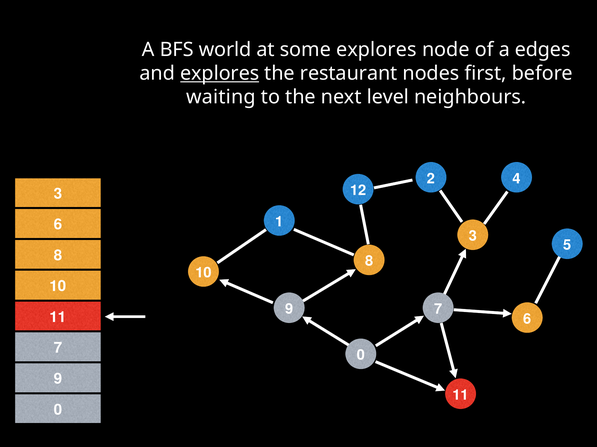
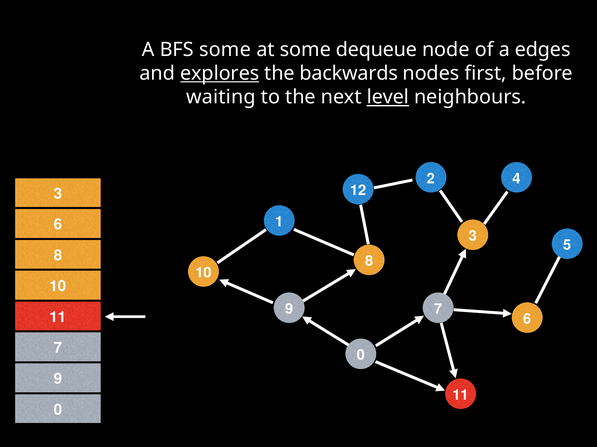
BFS world: world -> some
some explores: explores -> dequeue
restaurant: restaurant -> backwards
level underline: none -> present
